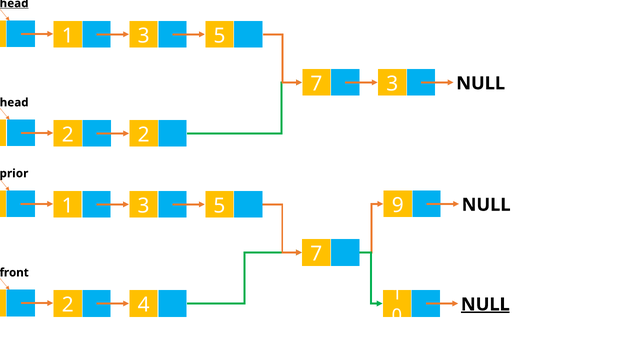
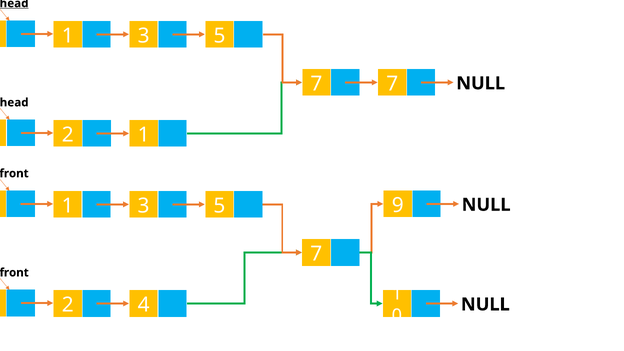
7 3: 3 -> 7
2 2: 2 -> 1
prior at (14, 173): prior -> front
NULL at (485, 304) underline: present -> none
